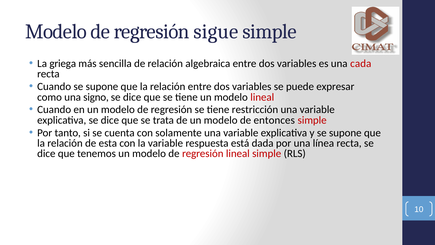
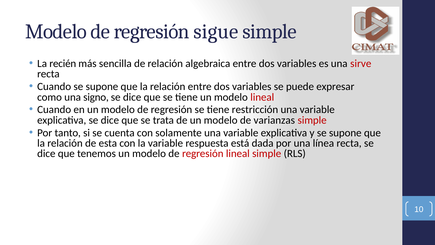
griega: griega -> recién
cada: cada -> sirve
entonces: entonces -> varianzas
